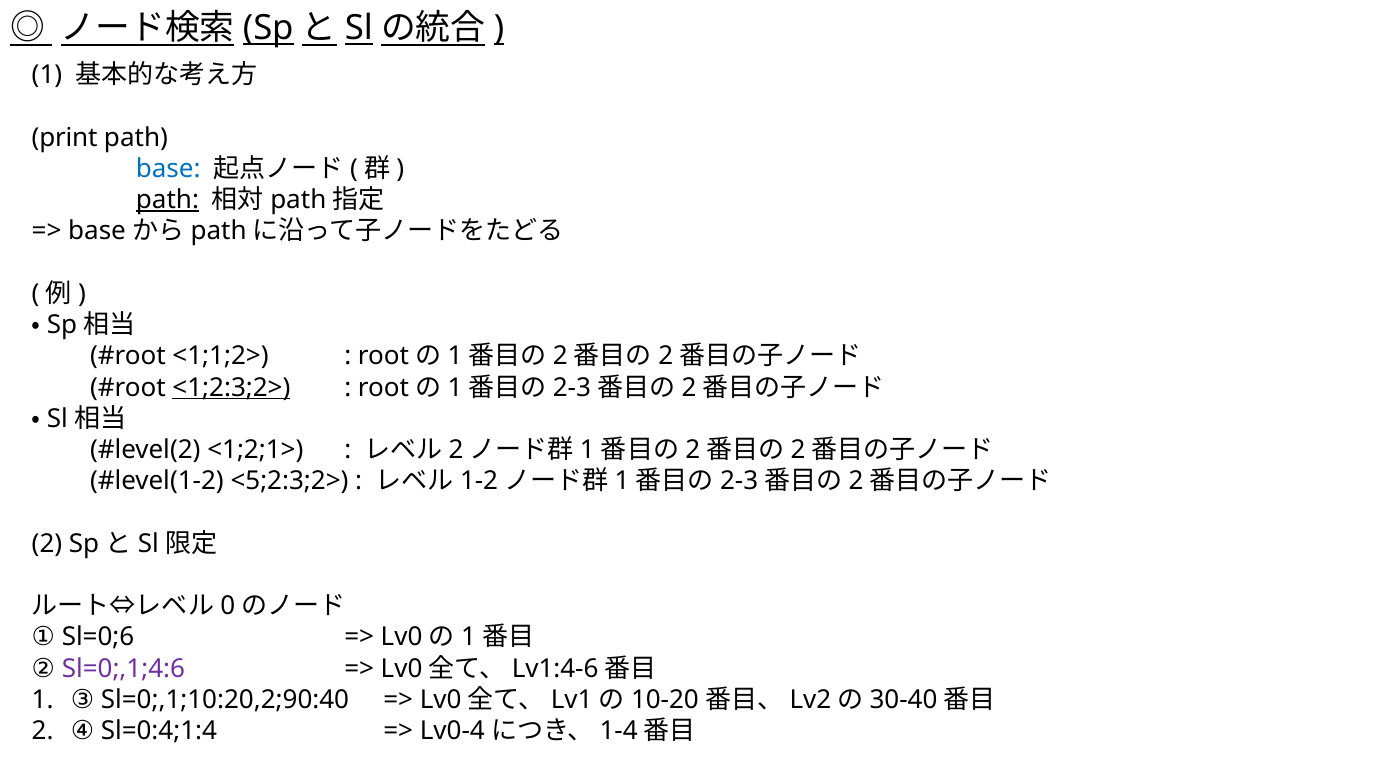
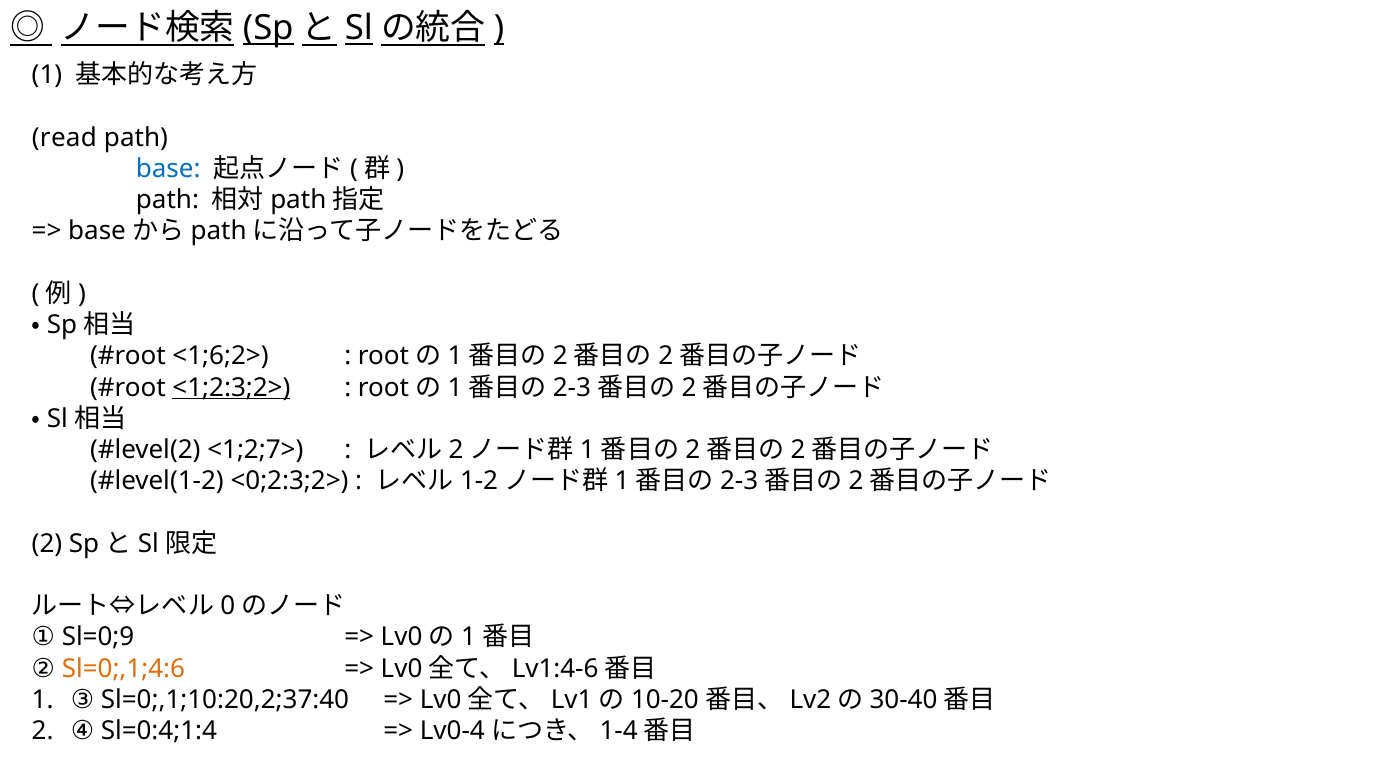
print: print -> read
path at (167, 200) underline: present -> none
<1;1;2>: <1;1;2> -> <1;6;2>
<1;2;1>: <1;2;1> -> <1;2;7>
<5;2:3;2>: <5;2:3;2> -> <0;2:3;2>
Sl=0;6: Sl=0;6 -> Sl=0;9
Sl=0;,1;4:6 colour: purple -> orange
Sl=0;,1;10:20,2;90:40: Sl=0;,1;10:20,2;90:40 -> Sl=0;,1;10:20,2;37:40
